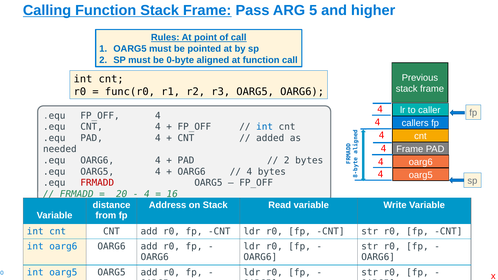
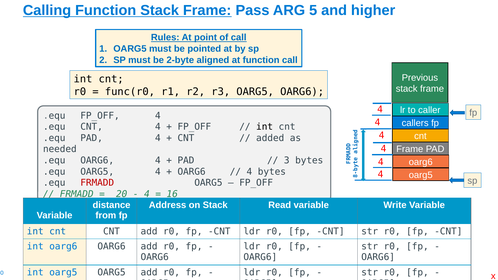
0-byte: 0-byte -> 2-byte
int at (265, 127) colour: blue -> black
2 at (287, 160): 2 -> 3
